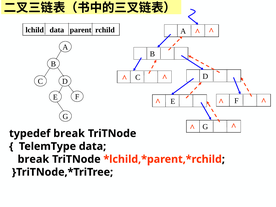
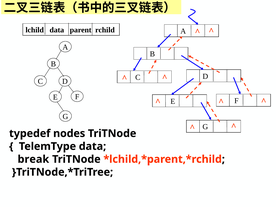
typedef break: break -> nodes
